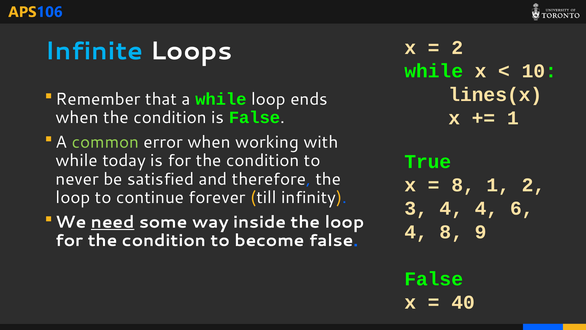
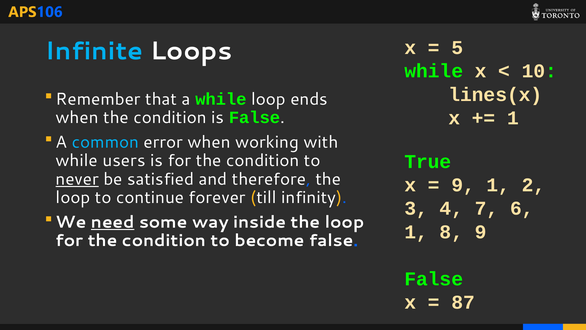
2 at (457, 48): 2 -> 5
common colour: light green -> light blue
today: today -> users
never underline: none -> present
8 at (463, 185): 8 -> 9
4 4: 4 -> 7
4 at (416, 232): 4 -> 1
40: 40 -> 87
